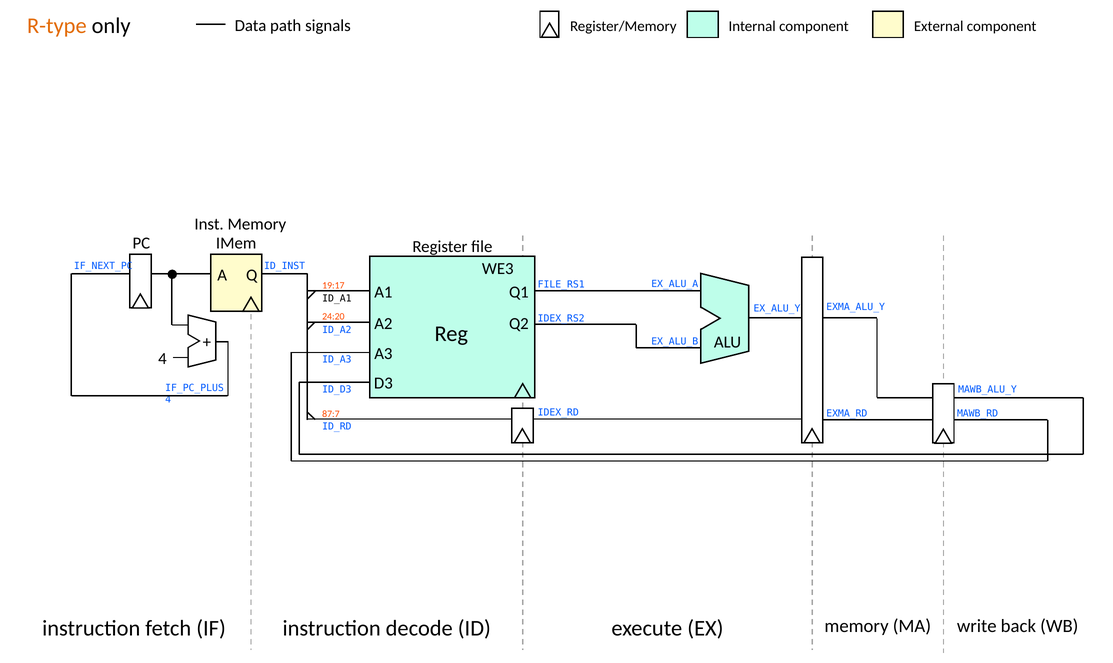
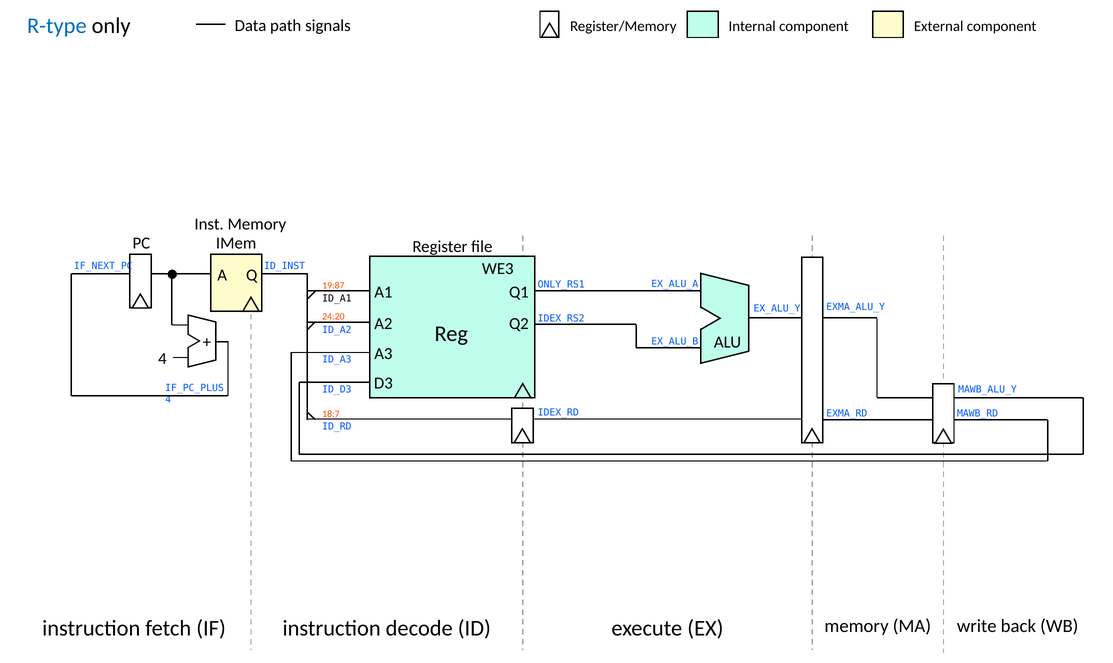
R-type colour: orange -> blue
FILE_RS1: FILE_RS1 -> ONLY_RS1
19:17: 19:17 -> 19:87
87:7: 87:7 -> 18:7
